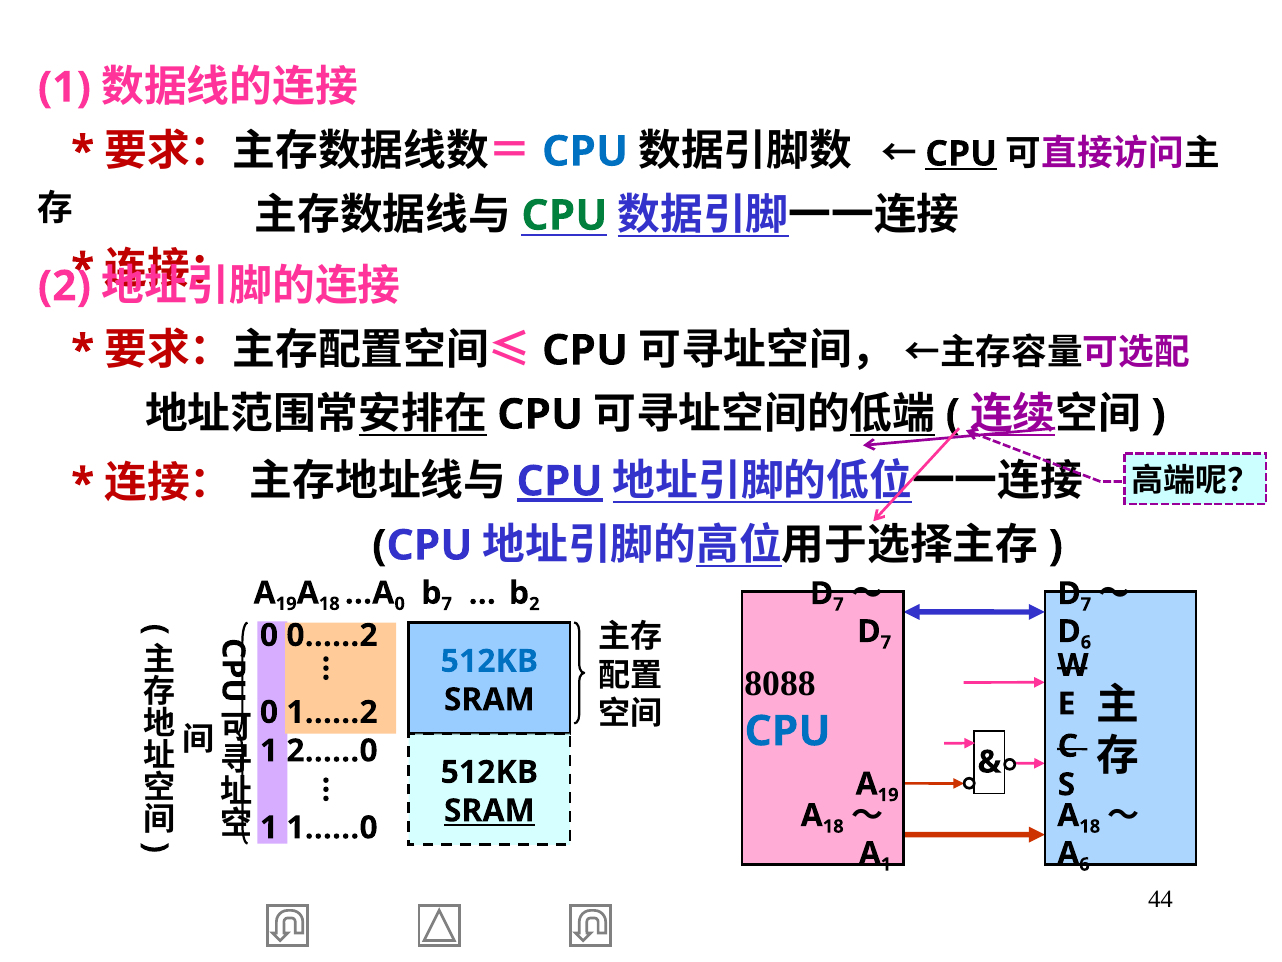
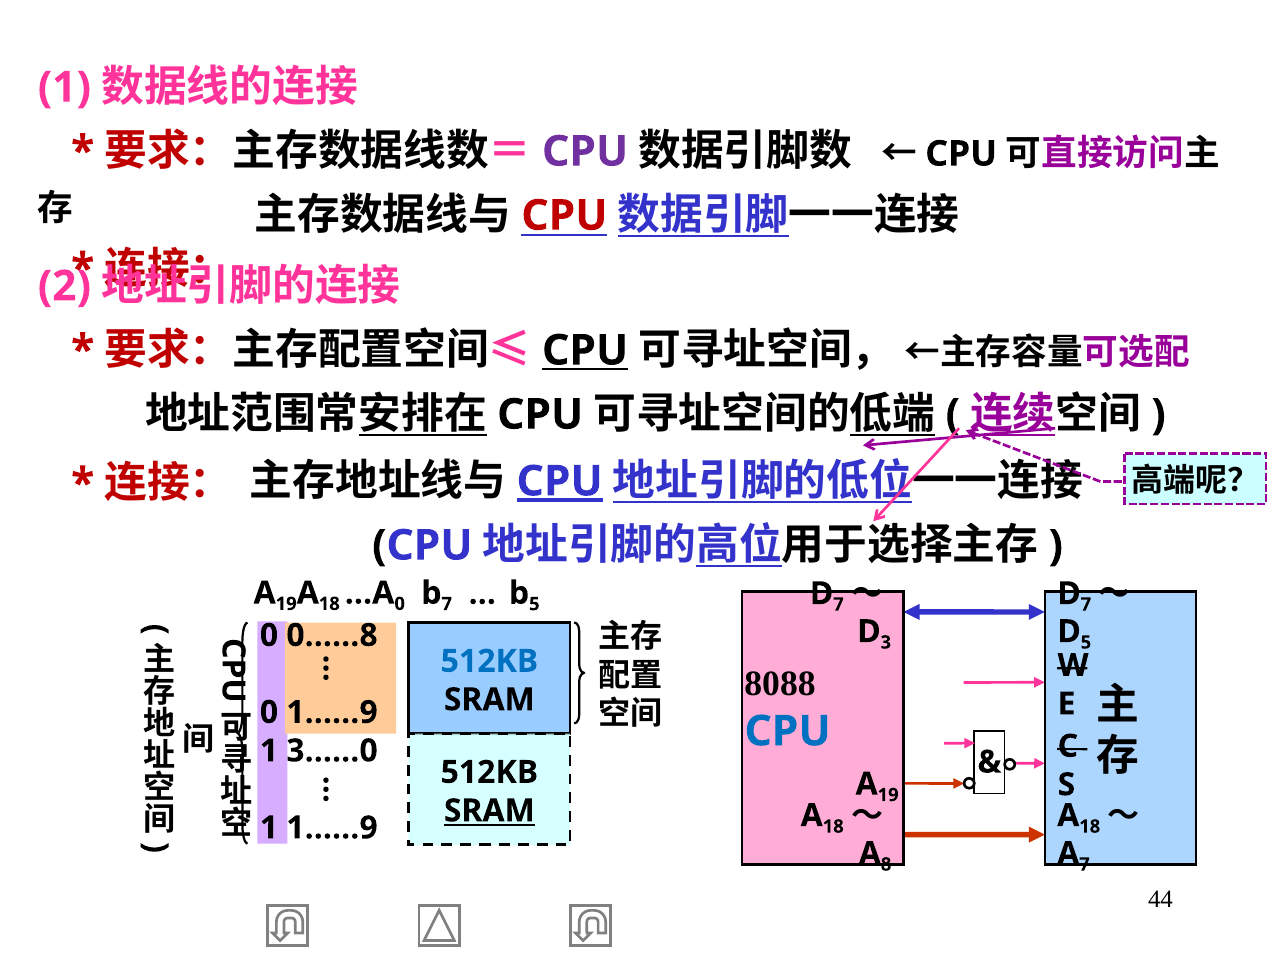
CPU at (585, 151) colour: blue -> purple
CPU at (961, 154) underline: present -> none
CPU at (564, 215) colour: green -> red
CPU at (585, 350) underline: none -> present
2 at (534, 604): 2 -> 5
7 at (886, 642): 7 -> 3
6 at (1086, 642): 6 -> 5
0……2: 0……2 -> 0……8
0 1……2: 1……2 -> 1……9
2……0: 2……0 -> 3……0
1 1……0: 1……0 -> 1……9
1 at (886, 864): 1 -> 8
6 at (1084, 864): 6 -> 7
